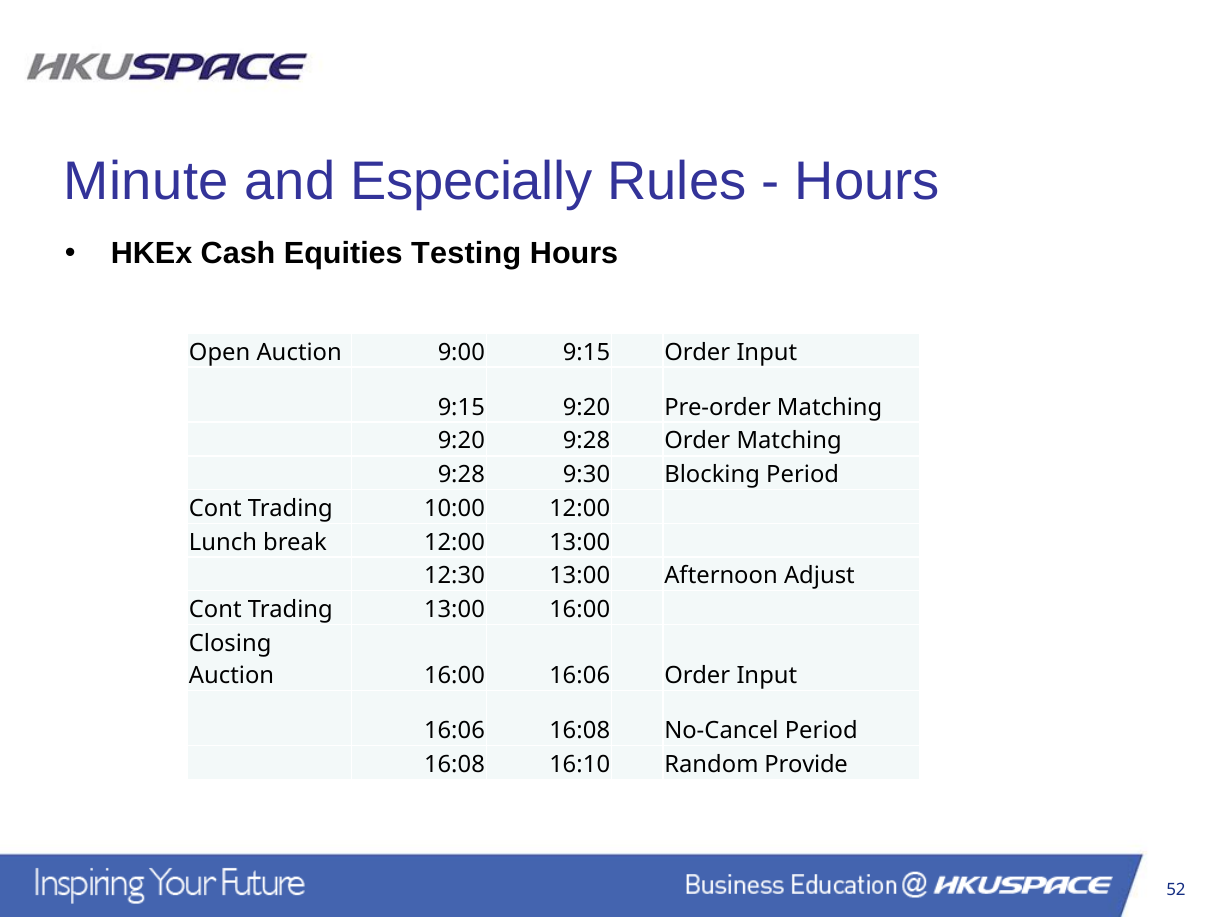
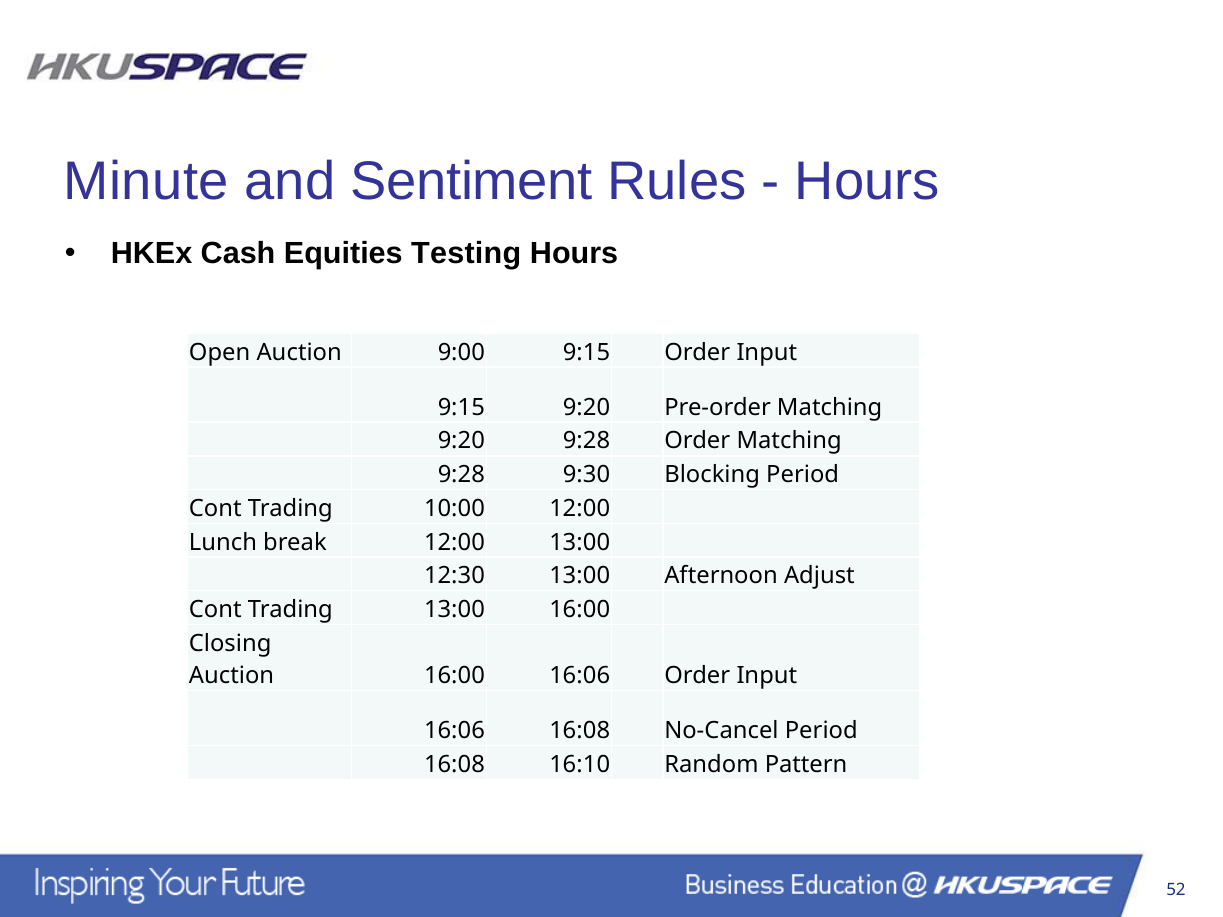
Especially: Especially -> Sentiment
Provide: Provide -> Pattern
